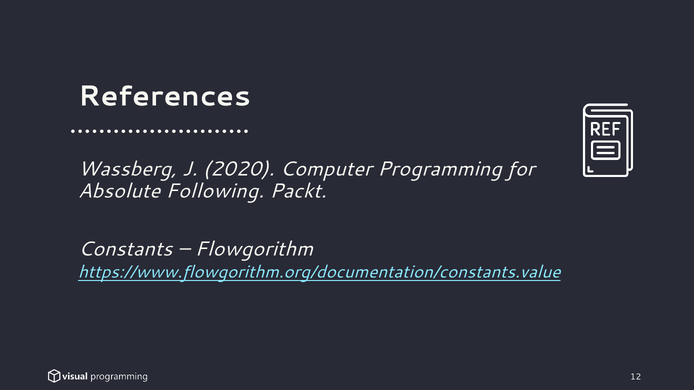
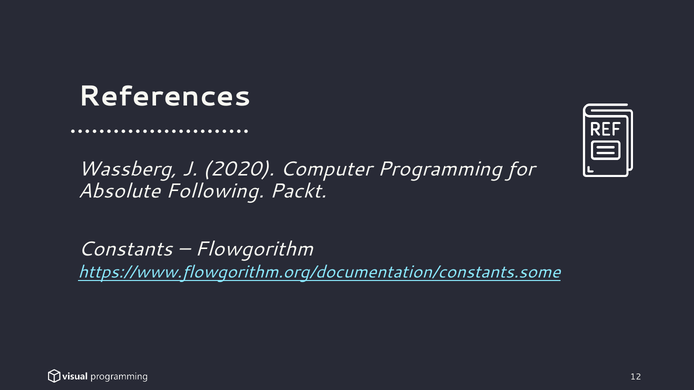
https://www.flowgorithm.org/documentation/constants.value: https://www.flowgorithm.org/documentation/constants.value -> https://www.flowgorithm.org/documentation/constants.some
